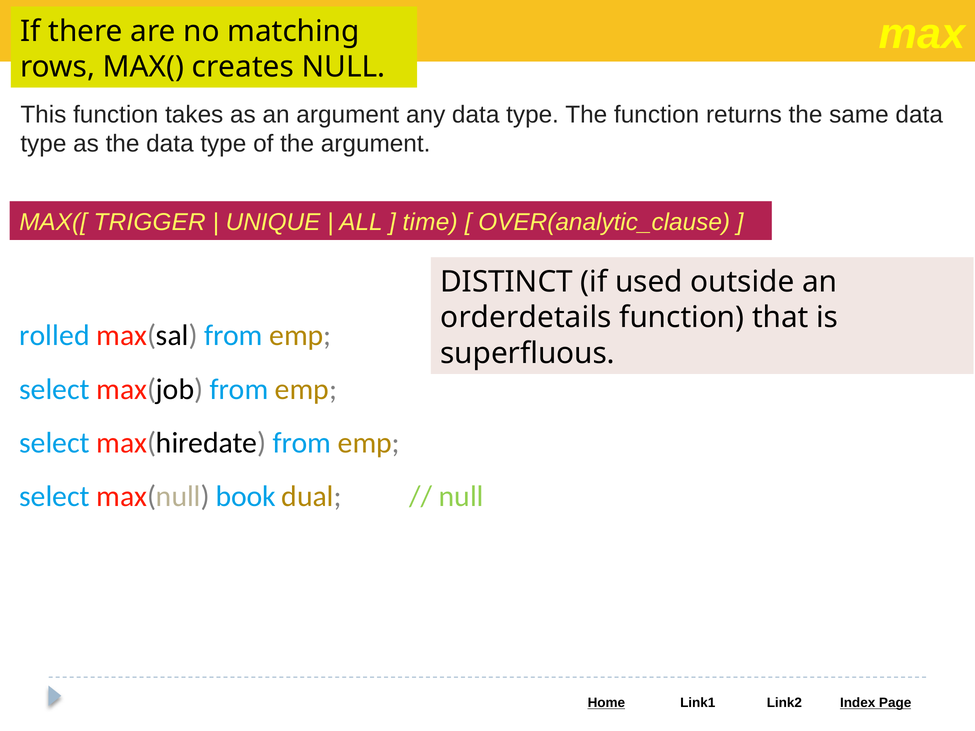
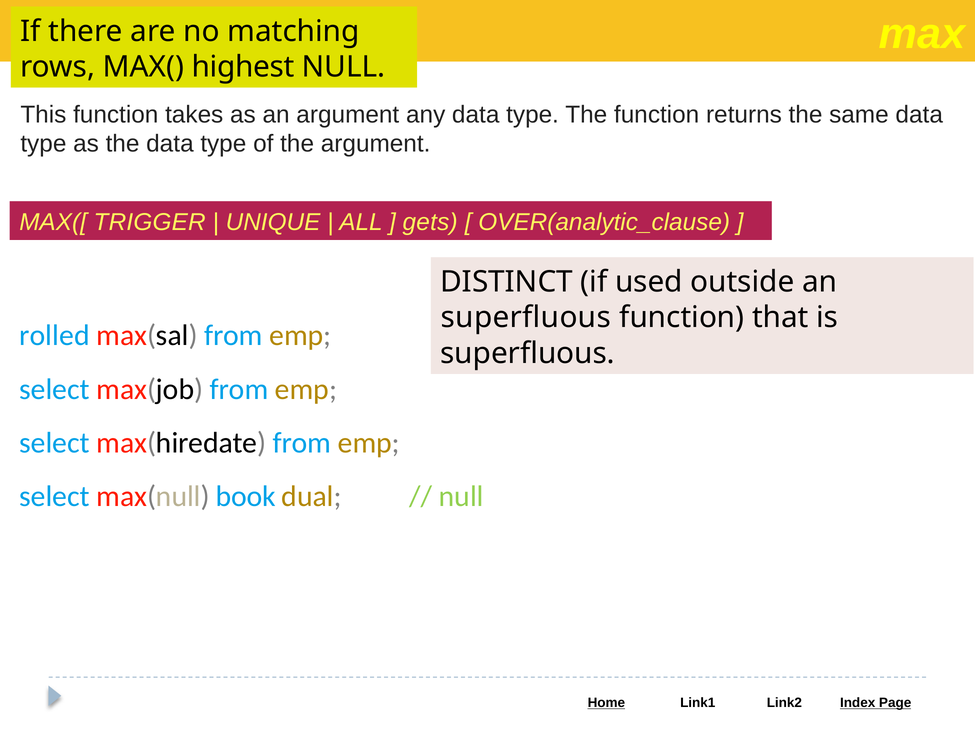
creates: creates -> highest
time: time -> gets
orderdetails at (526, 318): orderdetails -> superfluous
